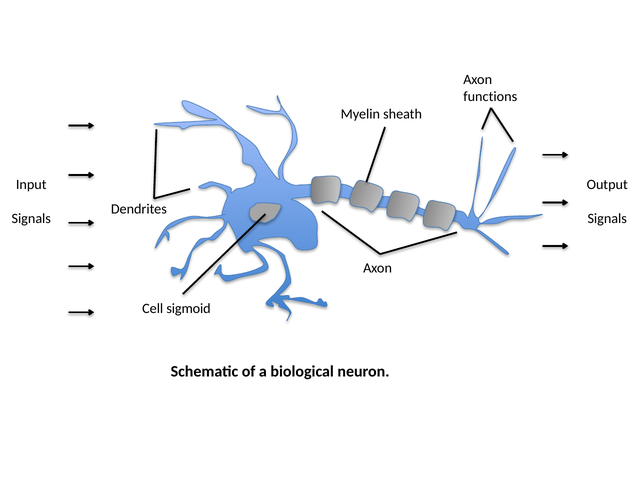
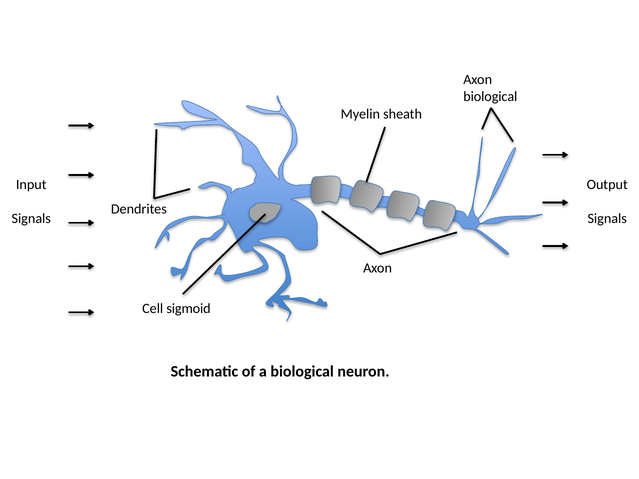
functions at (490, 97): functions -> biological
